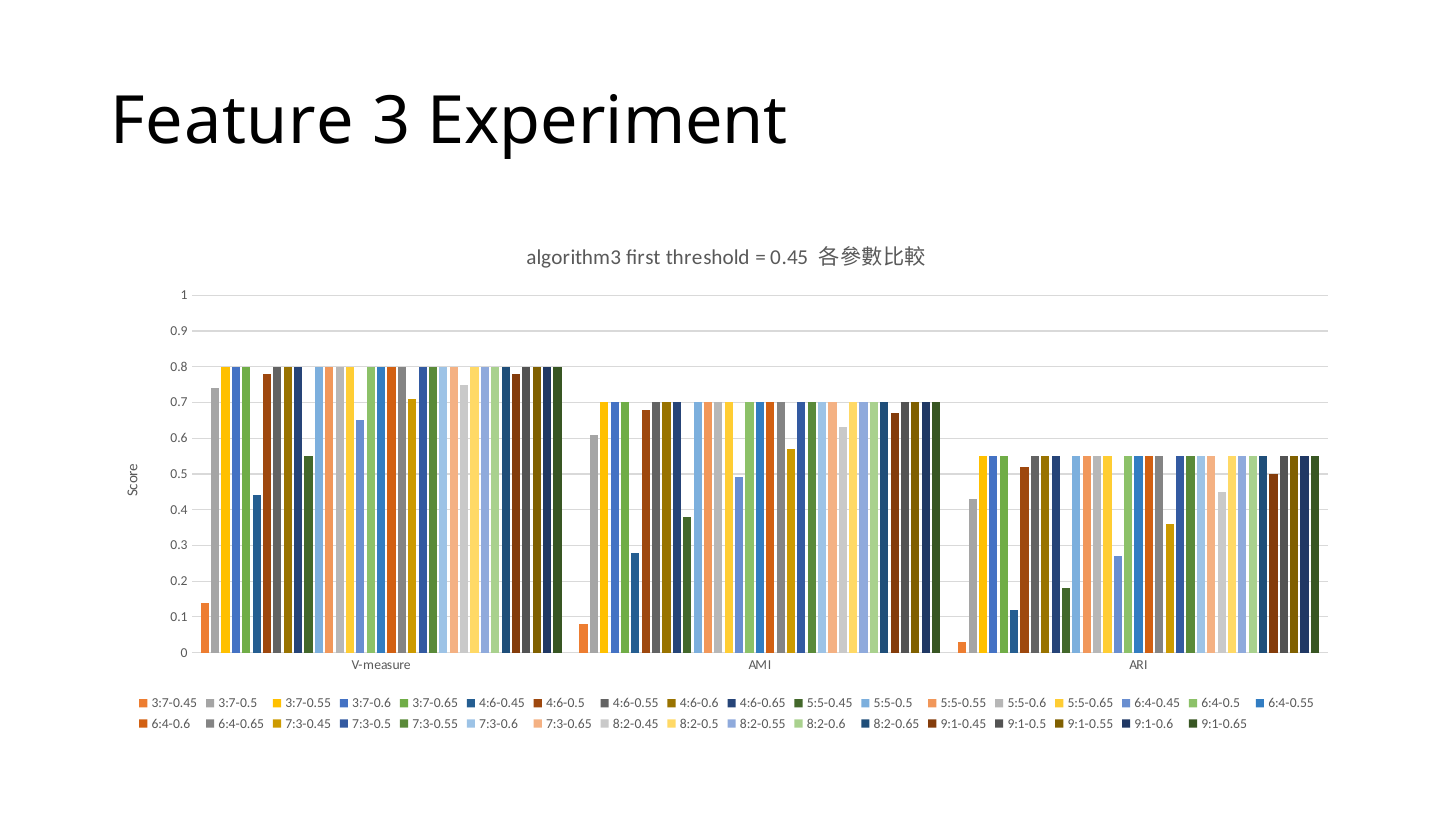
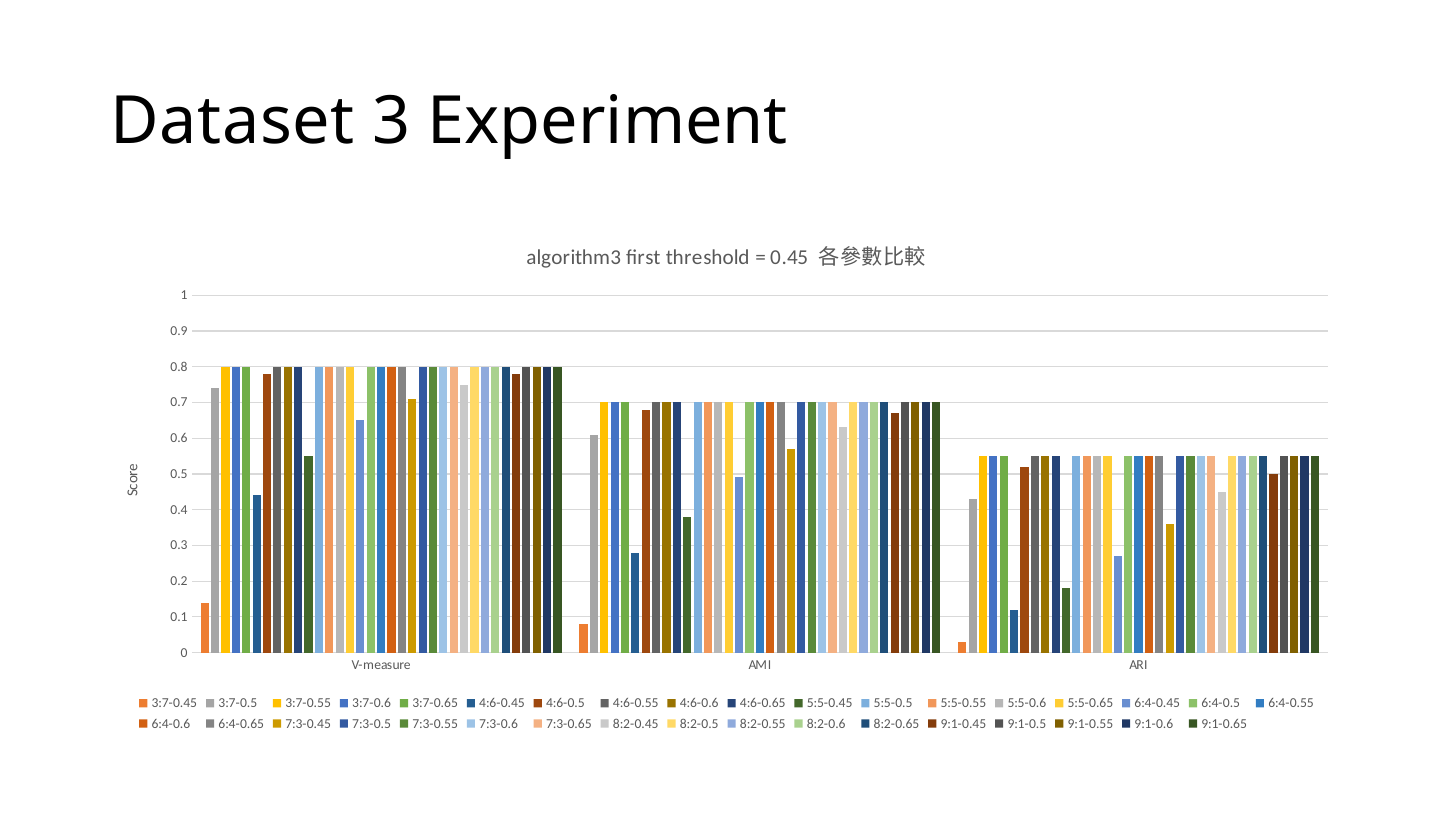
Feature: Feature -> Dataset
